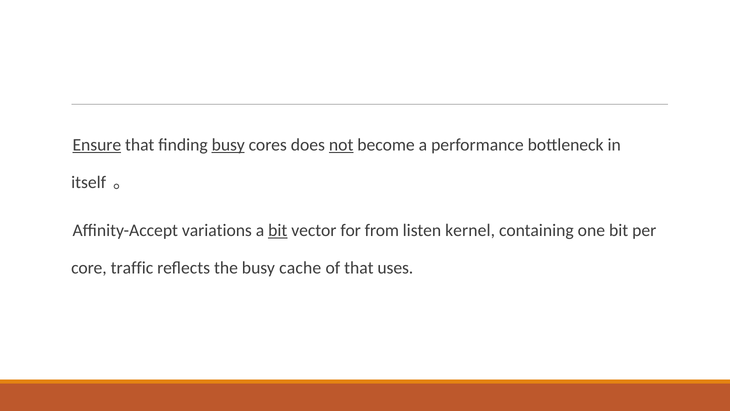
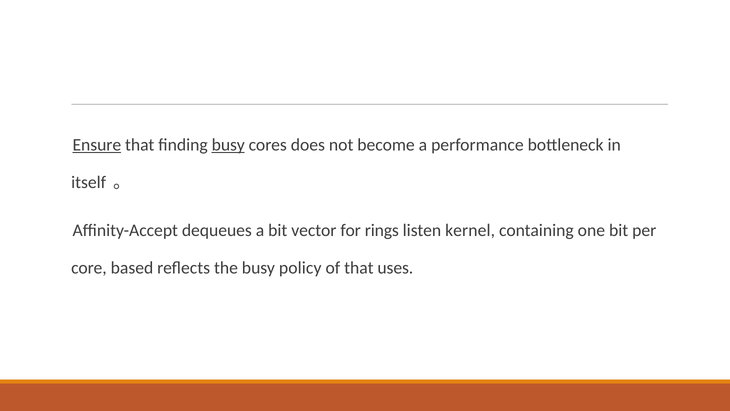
not underline: present -> none
variations: variations -> dequeues
bit at (278, 230) underline: present -> none
from: from -> rings
traffic: traffic -> based
cache: cache -> policy
